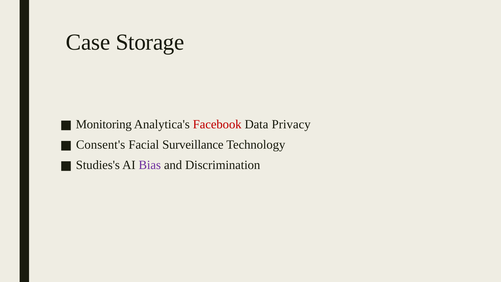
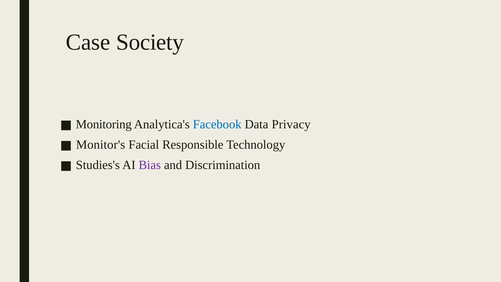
Storage: Storage -> Society
Facebook colour: red -> blue
Consent's: Consent's -> Monitor's
Surveillance: Surveillance -> Responsible
